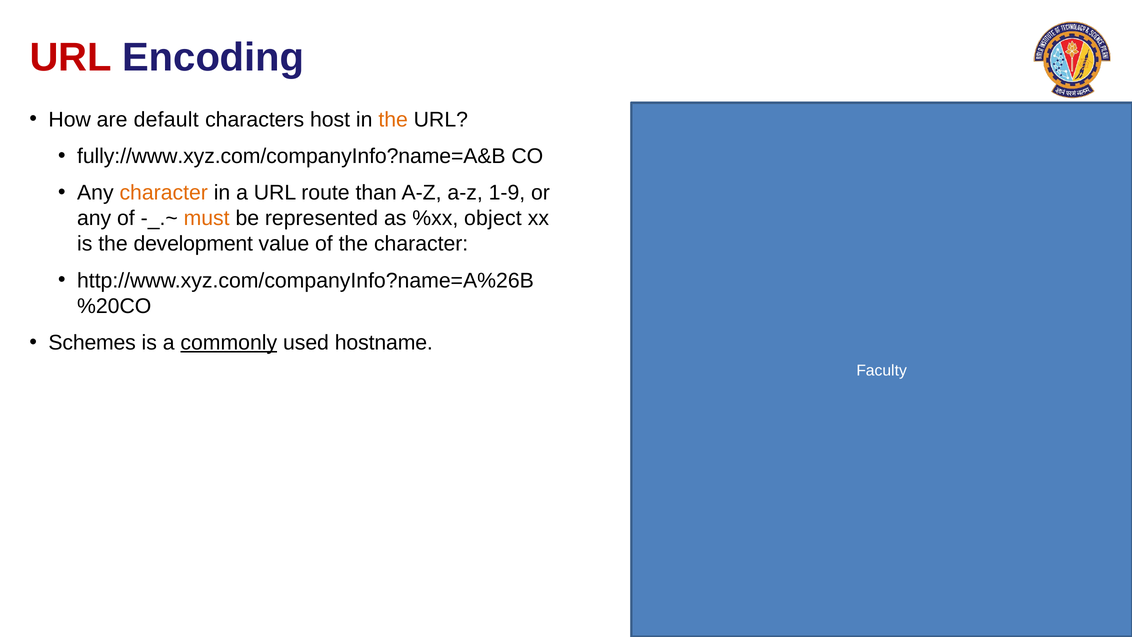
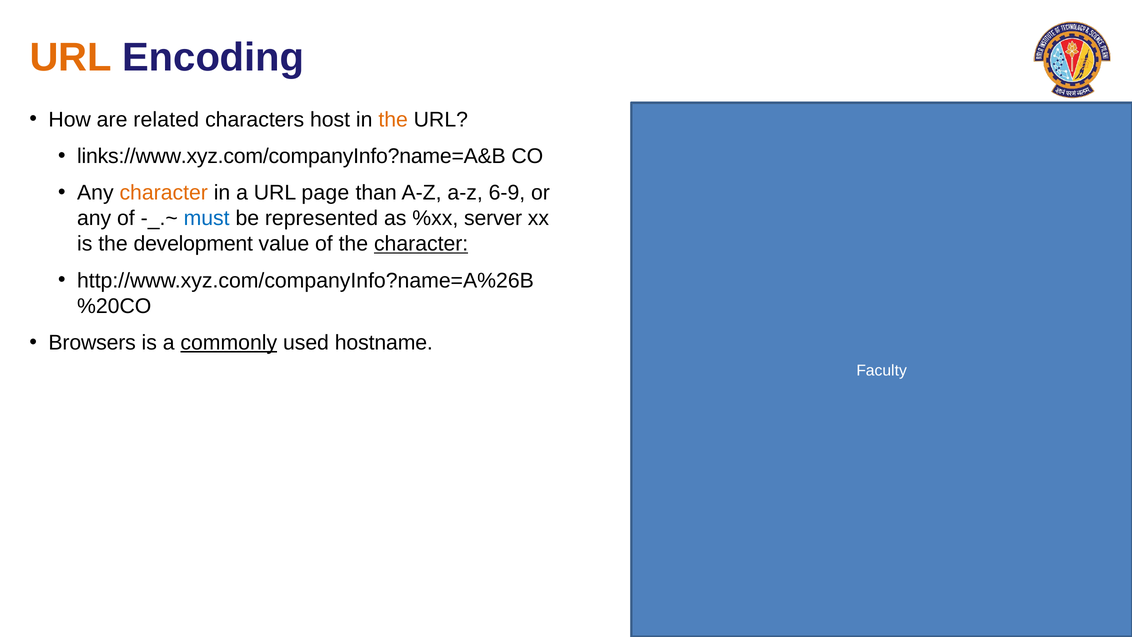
URL at (71, 57) colour: red -> orange
default: default -> related
fully://www.xyz.com/companyInfo?name=A&B: fully://www.xyz.com/companyInfo?name=A&B -> links://www.xyz.com/companyInfo?name=A&B
route: route -> page
1-9: 1-9 -> 6-9
must colour: orange -> blue
object: object -> server
character at (421, 244) underline: none -> present
Schemes: Schemes -> Browsers
